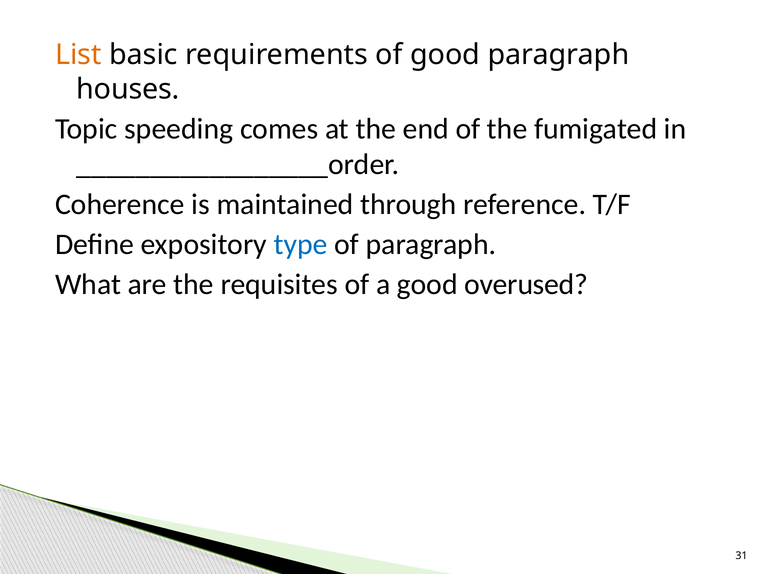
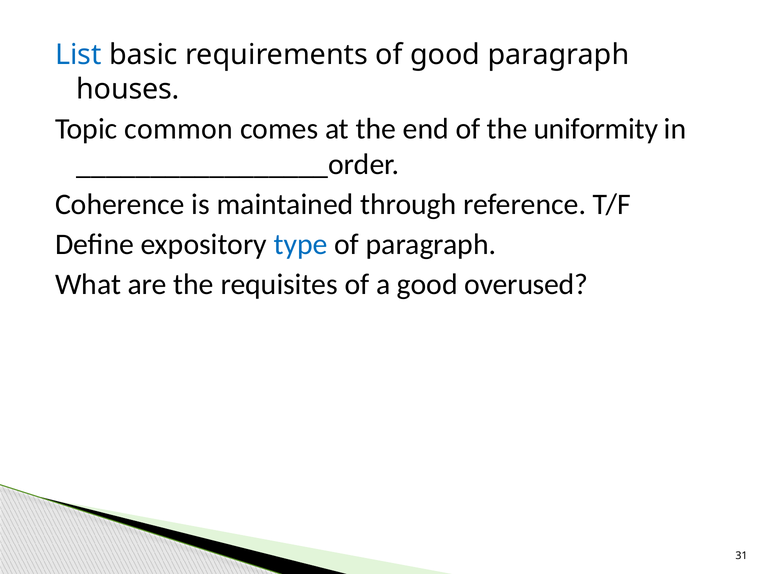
List colour: orange -> blue
speeding: speeding -> common
fumigated: fumigated -> uniformity
